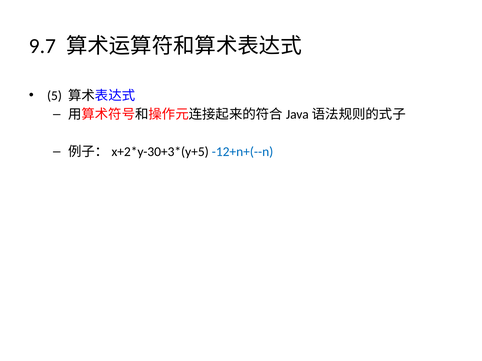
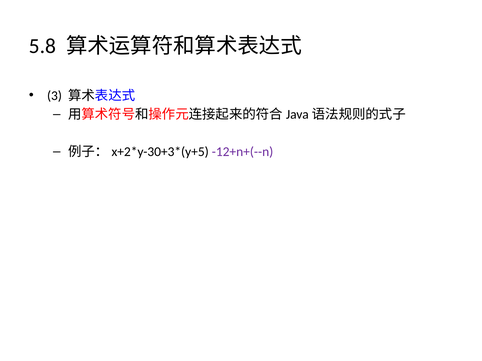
9.7: 9.7 -> 5.8
5: 5 -> 3
-12+n+(--n colour: blue -> purple
